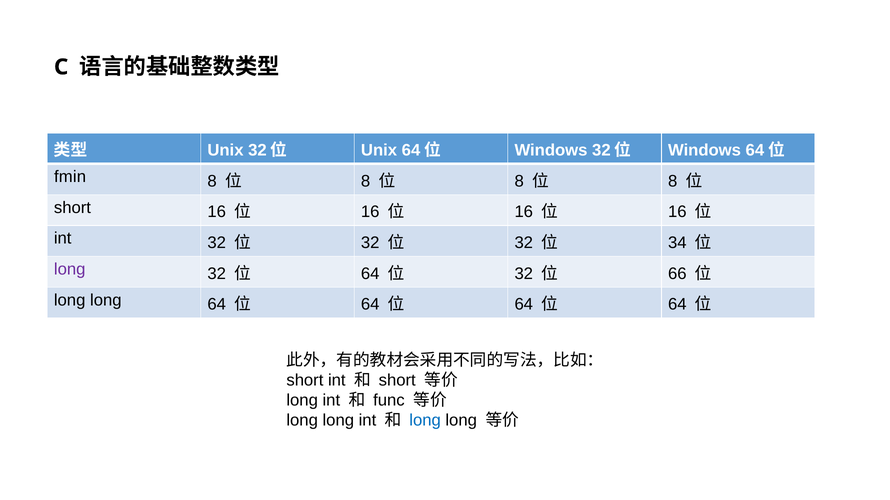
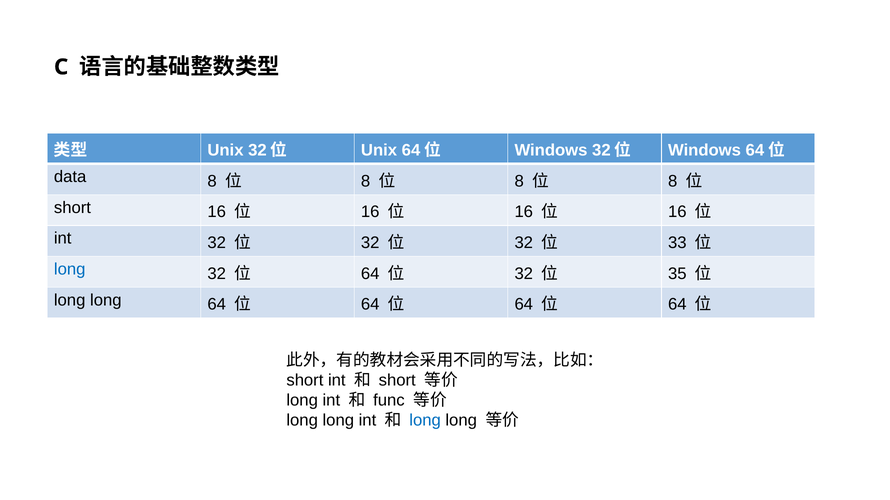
fmin: fmin -> data
34: 34 -> 33
long at (70, 270) colour: purple -> blue
66: 66 -> 35
